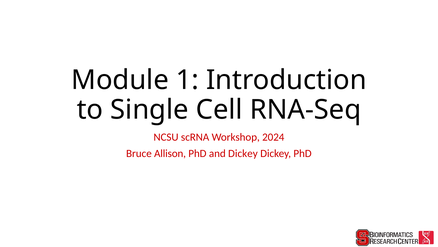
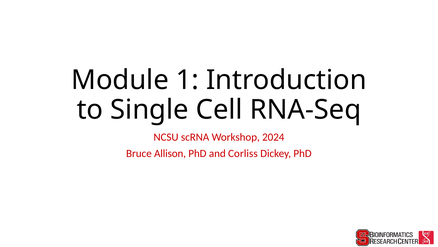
and Dickey: Dickey -> Corliss
